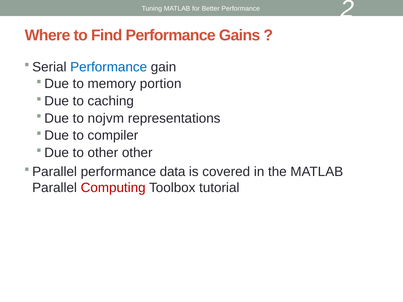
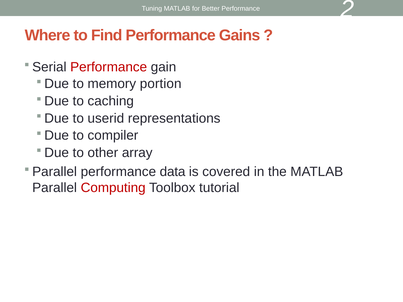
Performance at (109, 67) colour: blue -> red
nojvm: nojvm -> userid
other other: other -> array
